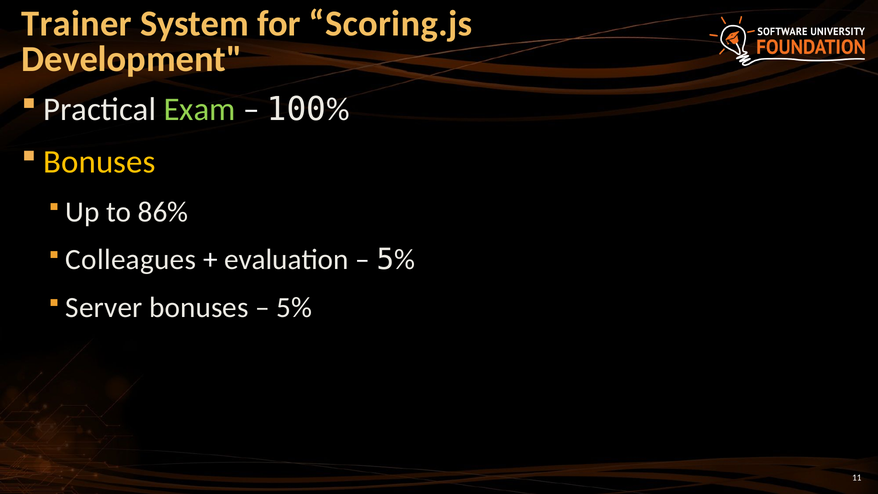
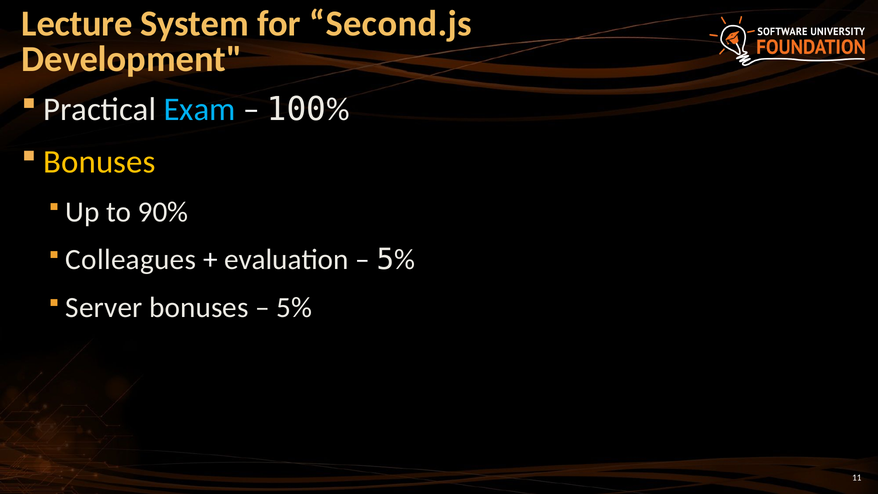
Trainer: Trainer -> Lecture
Scoring.js: Scoring.js -> Second.js
Exam colour: light green -> light blue
86%: 86% -> 90%
